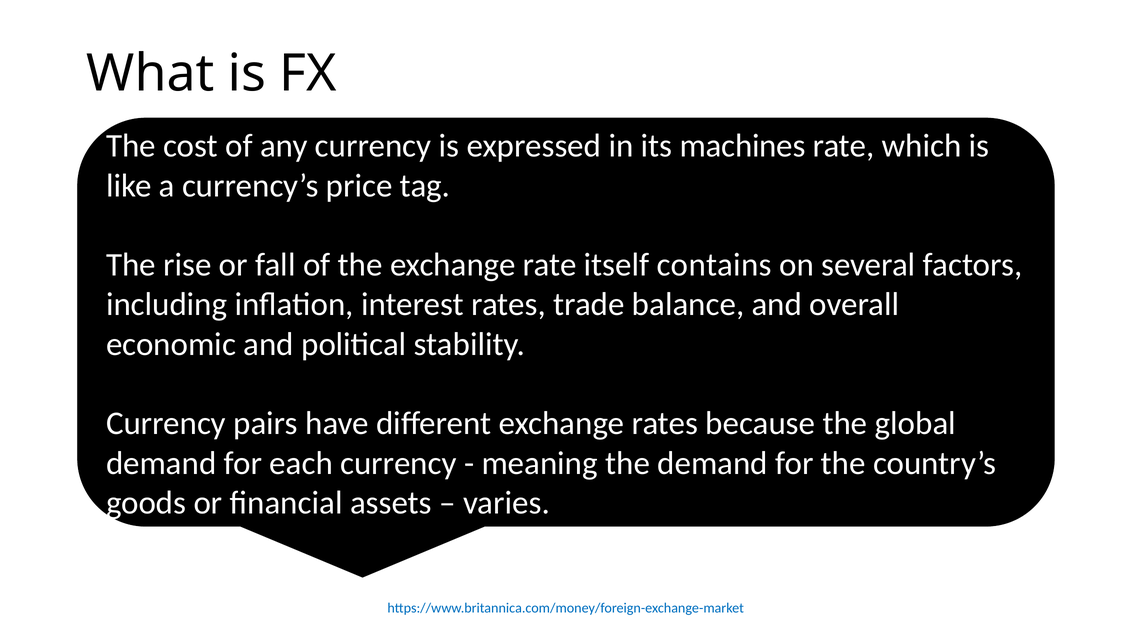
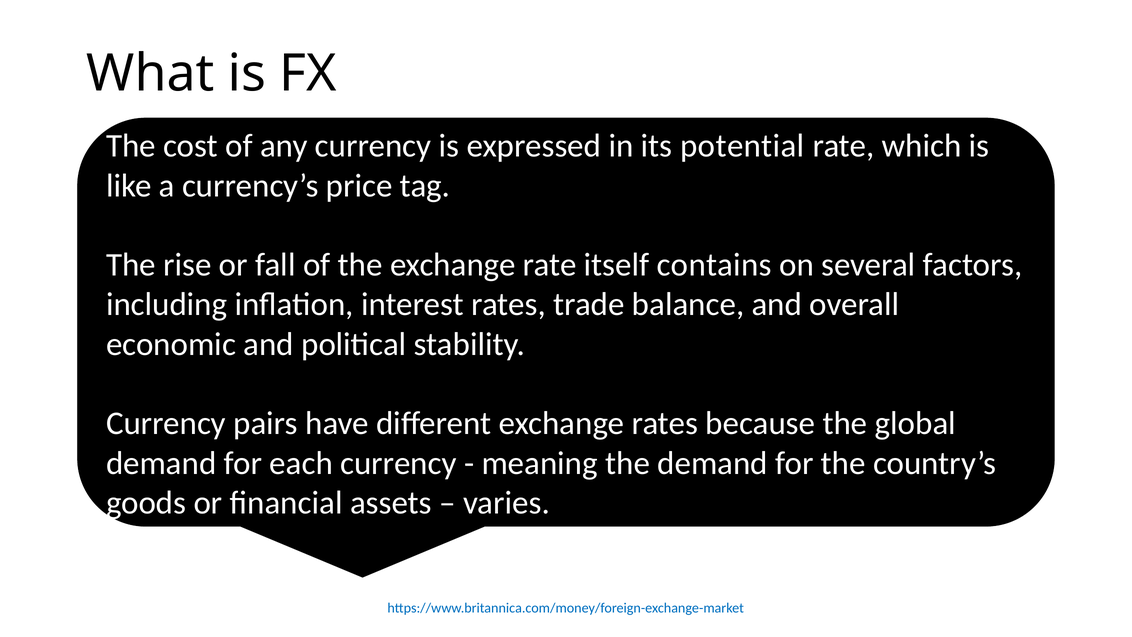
machines: machines -> potential
